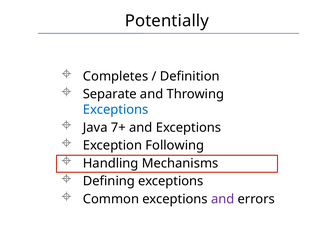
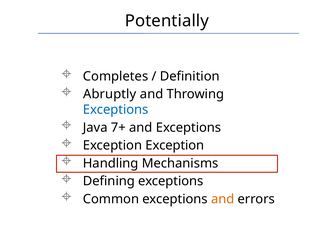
Separate: Separate -> Abruptly
Exception Following: Following -> Exception
and at (223, 199) colour: purple -> orange
